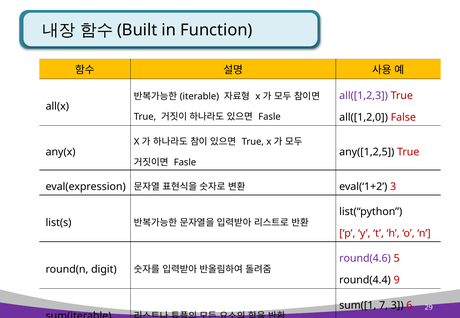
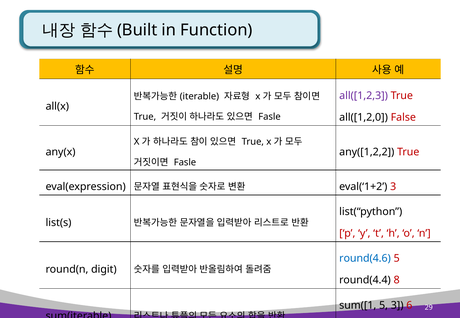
any([1,2,5: any([1,2,5 -> any([1,2,2
round(4.6 colour: purple -> blue
9: 9 -> 8
sum([1 7: 7 -> 5
